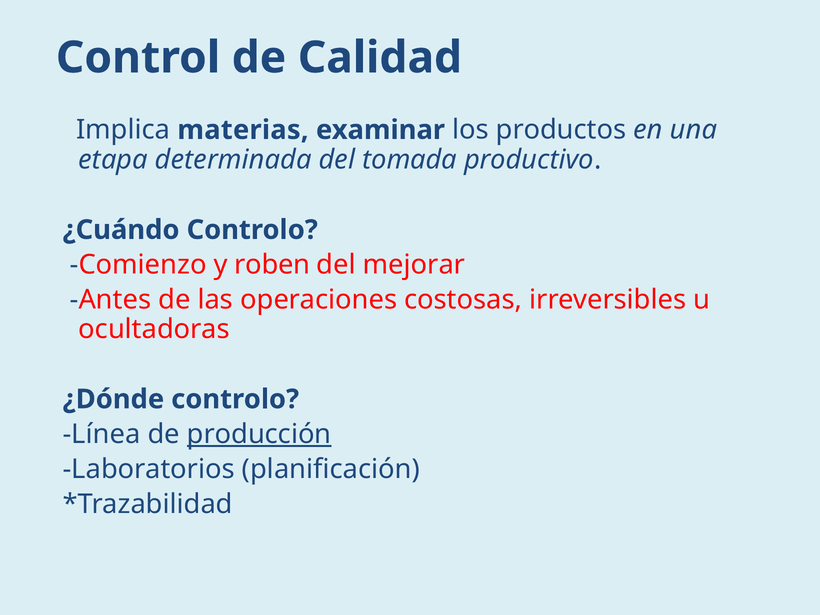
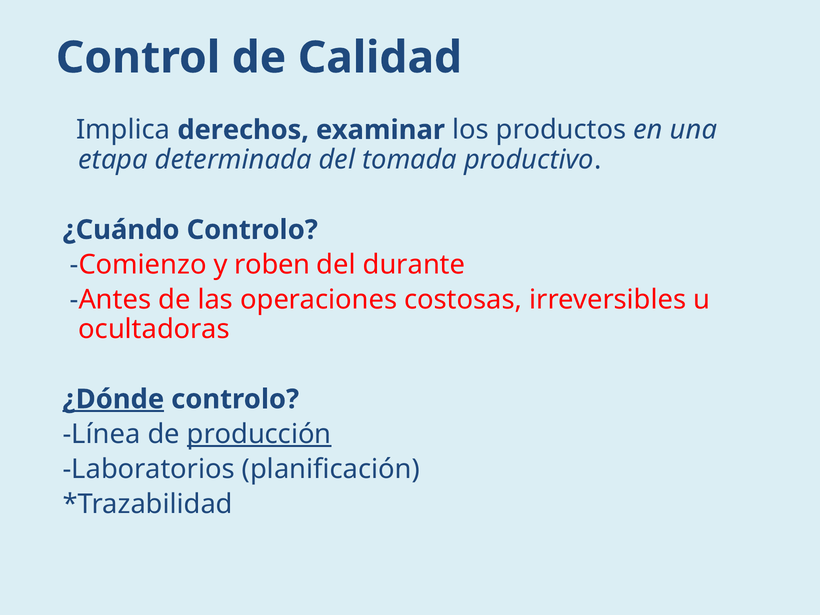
materias: materias -> derechos
mejorar: mejorar -> durante
¿Dónde underline: none -> present
